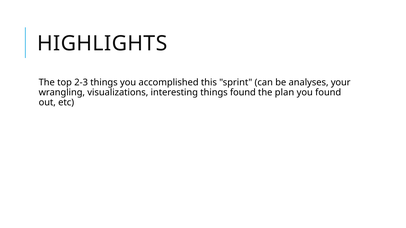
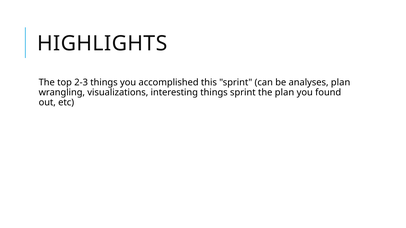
analyses your: your -> plan
things found: found -> sprint
